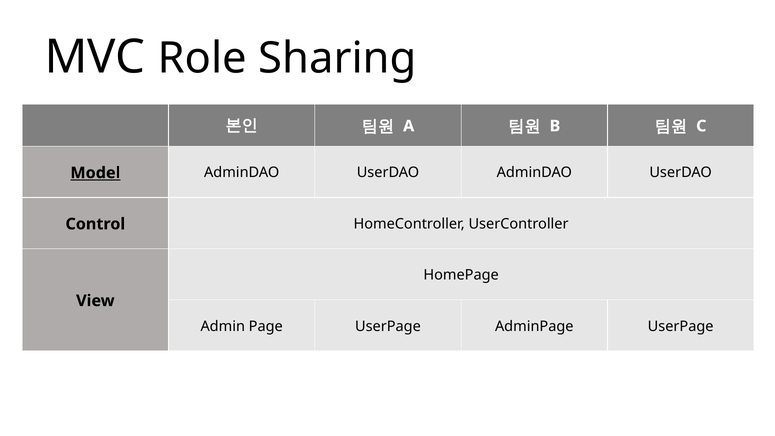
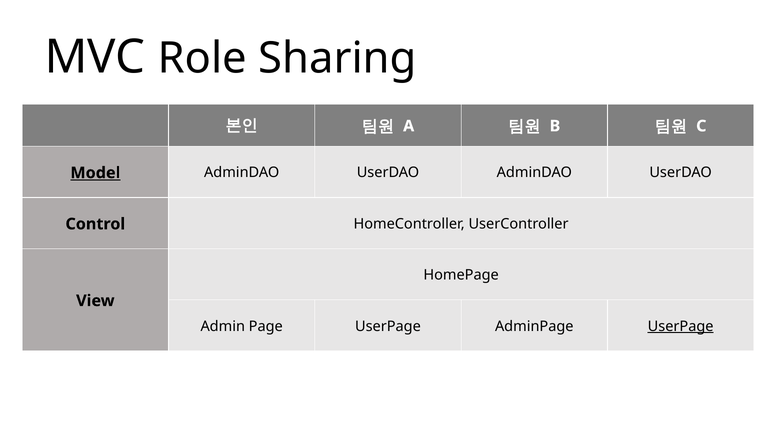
UserPage at (681, 326) underline: none -> present
